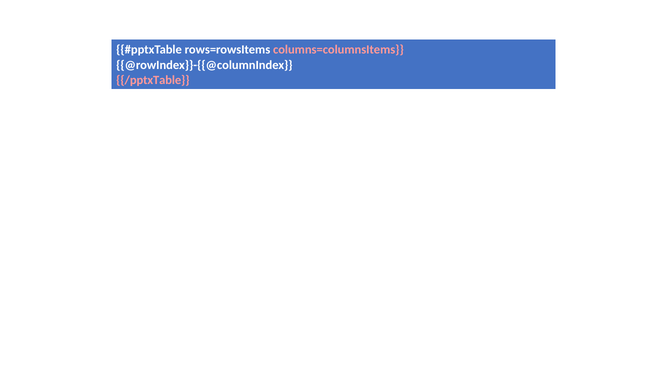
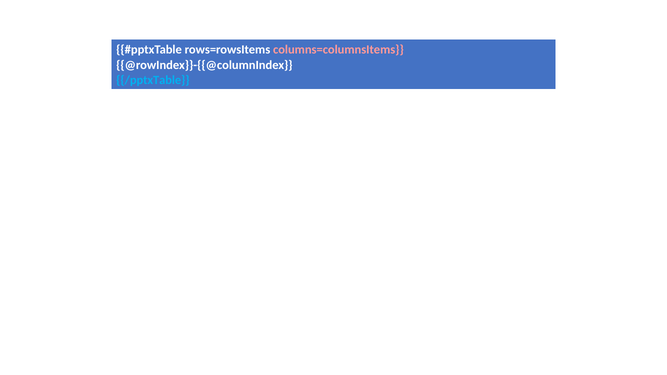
/pptxTable colour: pink -> light blue
